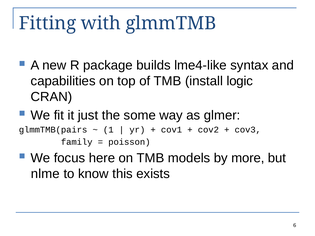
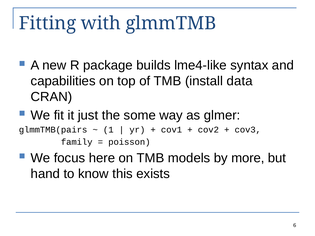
logic: logic -> data
nlme: nlme -> hand
